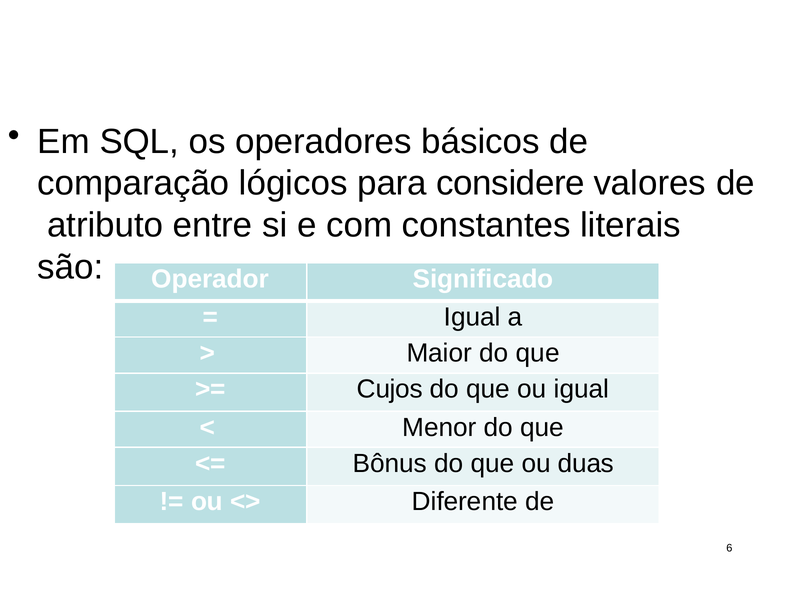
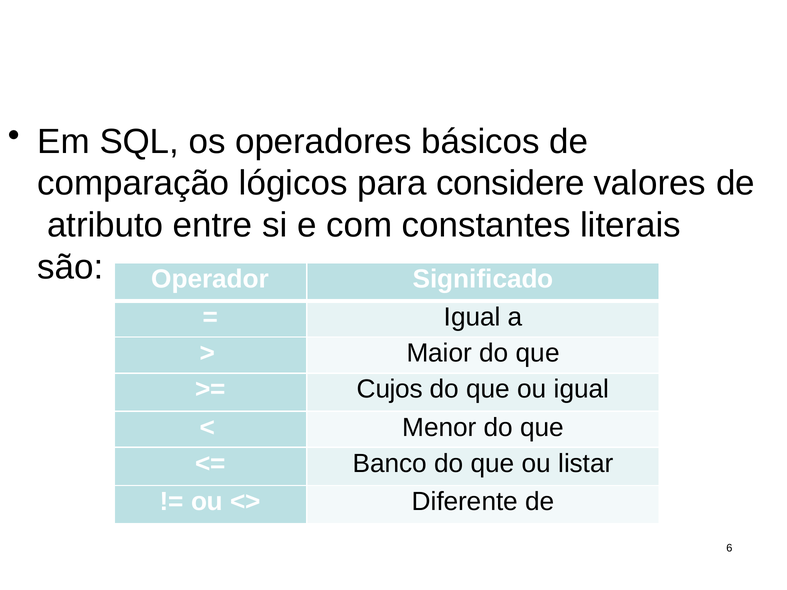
Bônus: Bônus -> Banco
duas: duas -> listar
